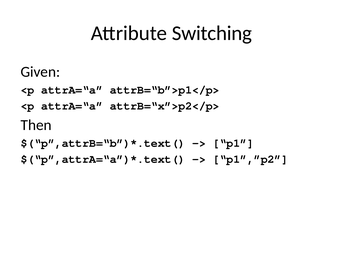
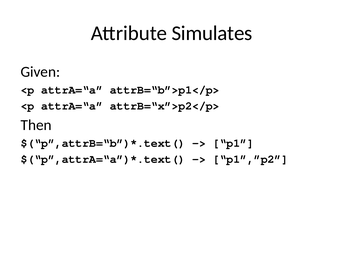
Switching: Switching -> Simulates
